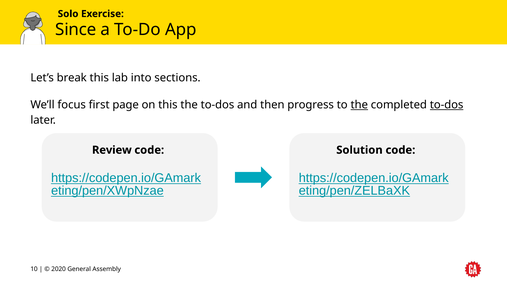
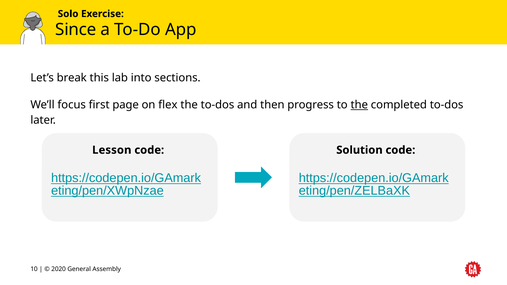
on this: this -> flex
to-dos at (447, 105) underline: present -> none
Review: Review -> Lesson
